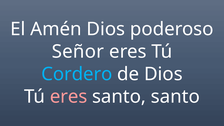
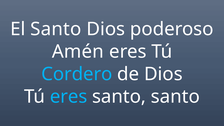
El Amén: Amén -> Santo
Señor: Señor -> Amén
eres at (69, 97) colour: pink -> light blue
